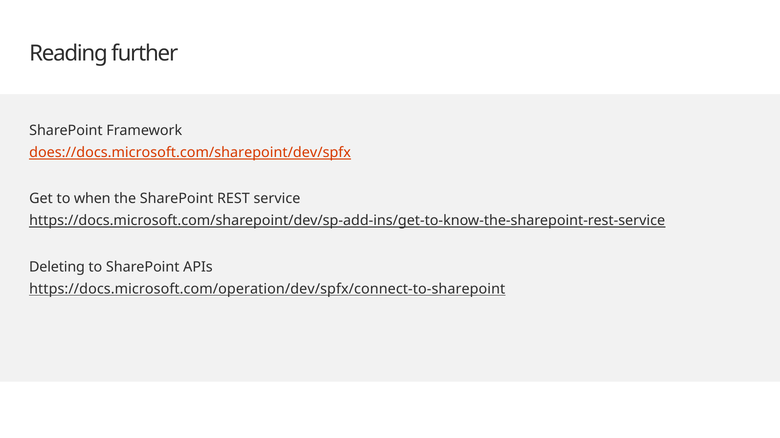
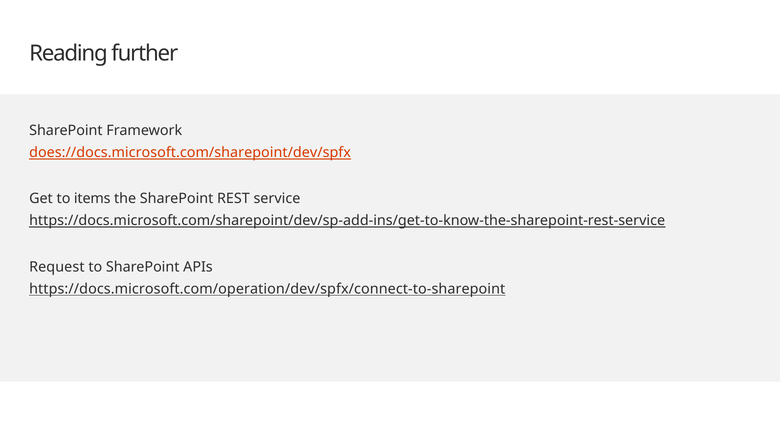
when: when -> items
Deleting: Deleting -> Request
